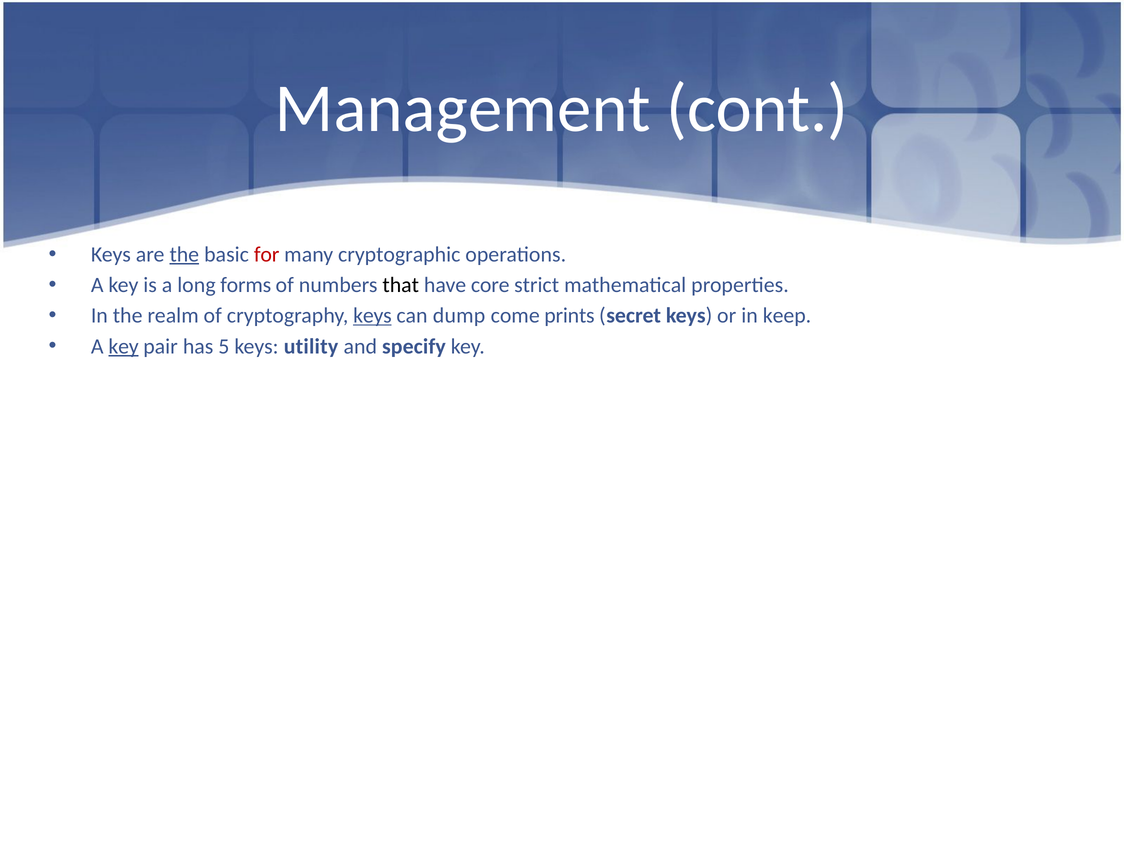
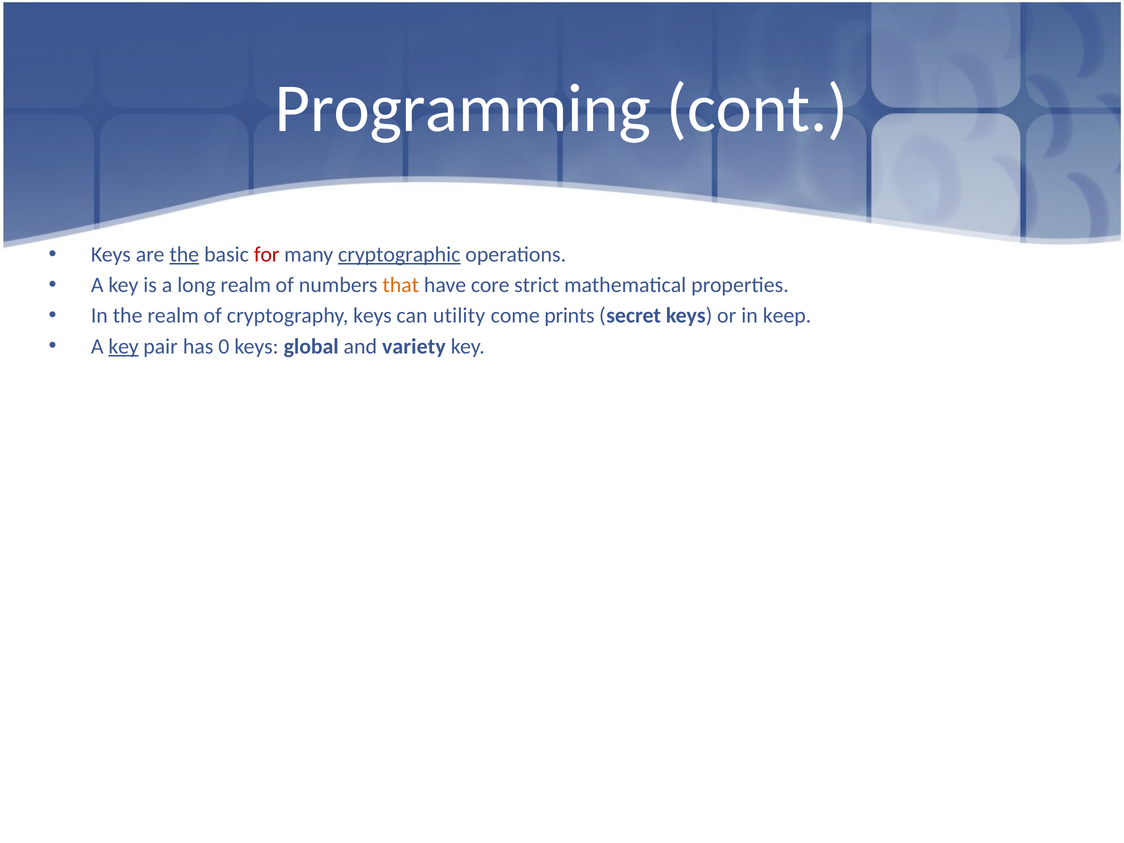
Management: Management -> Programming
cryptographic underline: none -> present
long forms: forms -> realm
that colour: black -> orange
keys at (372, 316) underline: present -> none
dump: dump -> utility
5: 5 -> 0
utility: utility -> global
specify: specify -> variety
